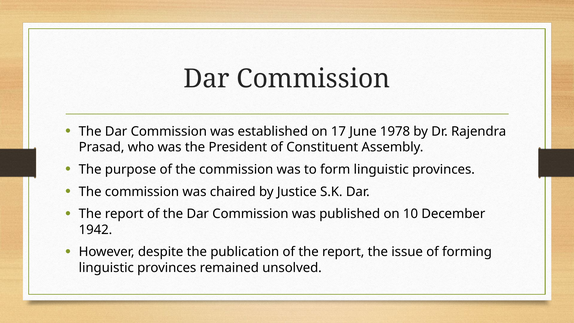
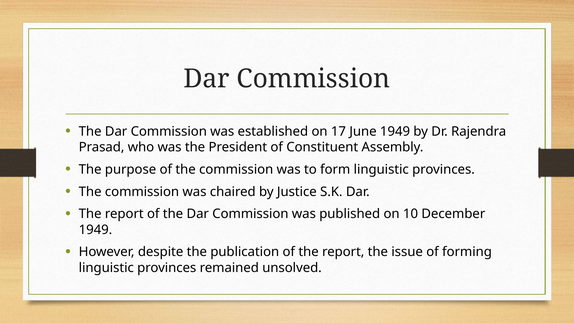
June 1978: 1978 -> 1949
1942 at (96, 230): 1942 -> 1949
